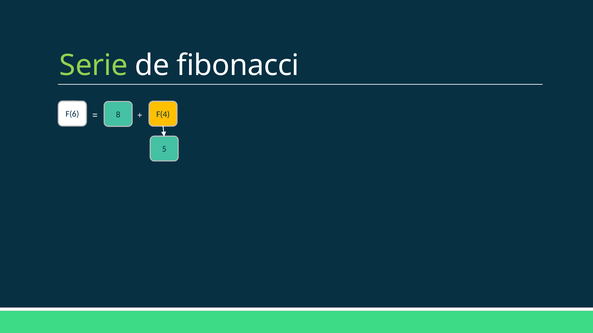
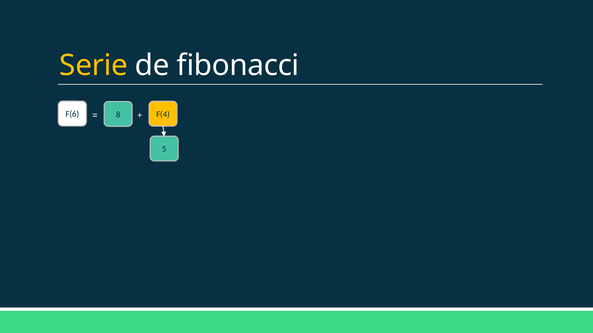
Serie colour: light green -> yellow
